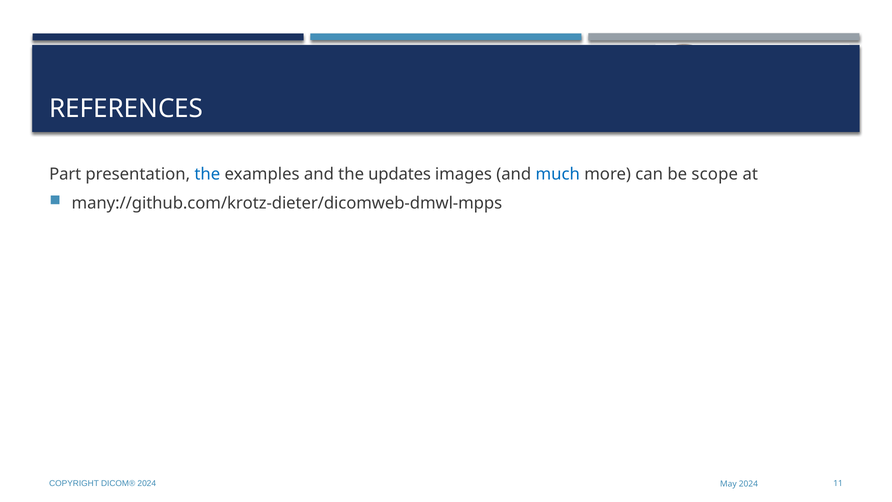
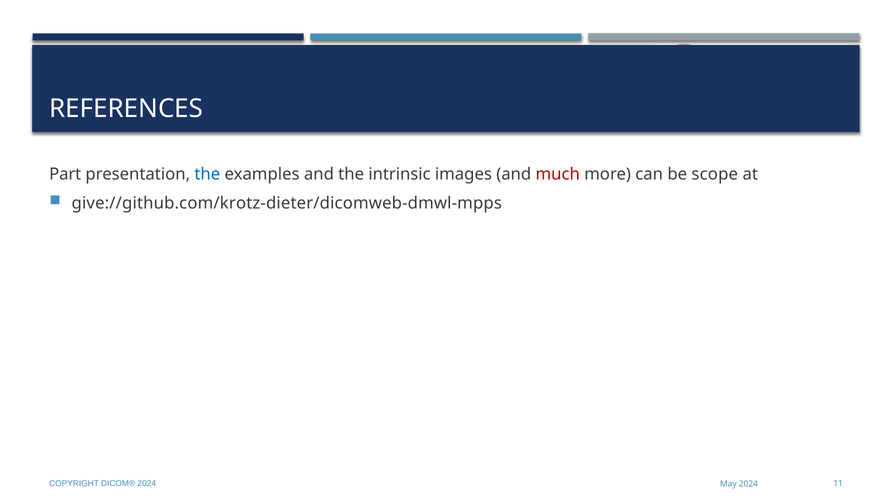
updates: updates -> intrinsic
much colour: blue -> red
many://github.com/krotz-dieter/dicomweb-dmwl-mpps: many://github.com/krotz-dieter/dicomweb-dmwl-mpps -> give://github.com/krotz-dieter/dicomweb-dmwl-mpps
